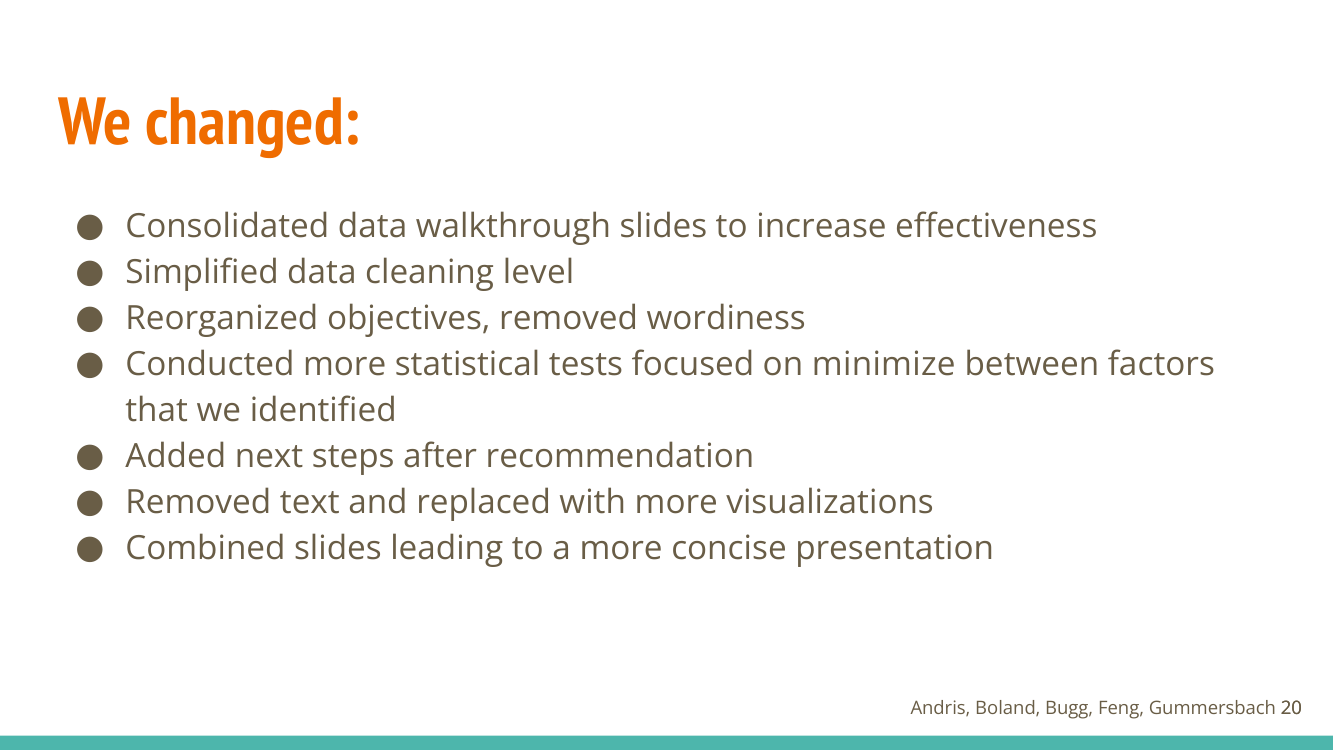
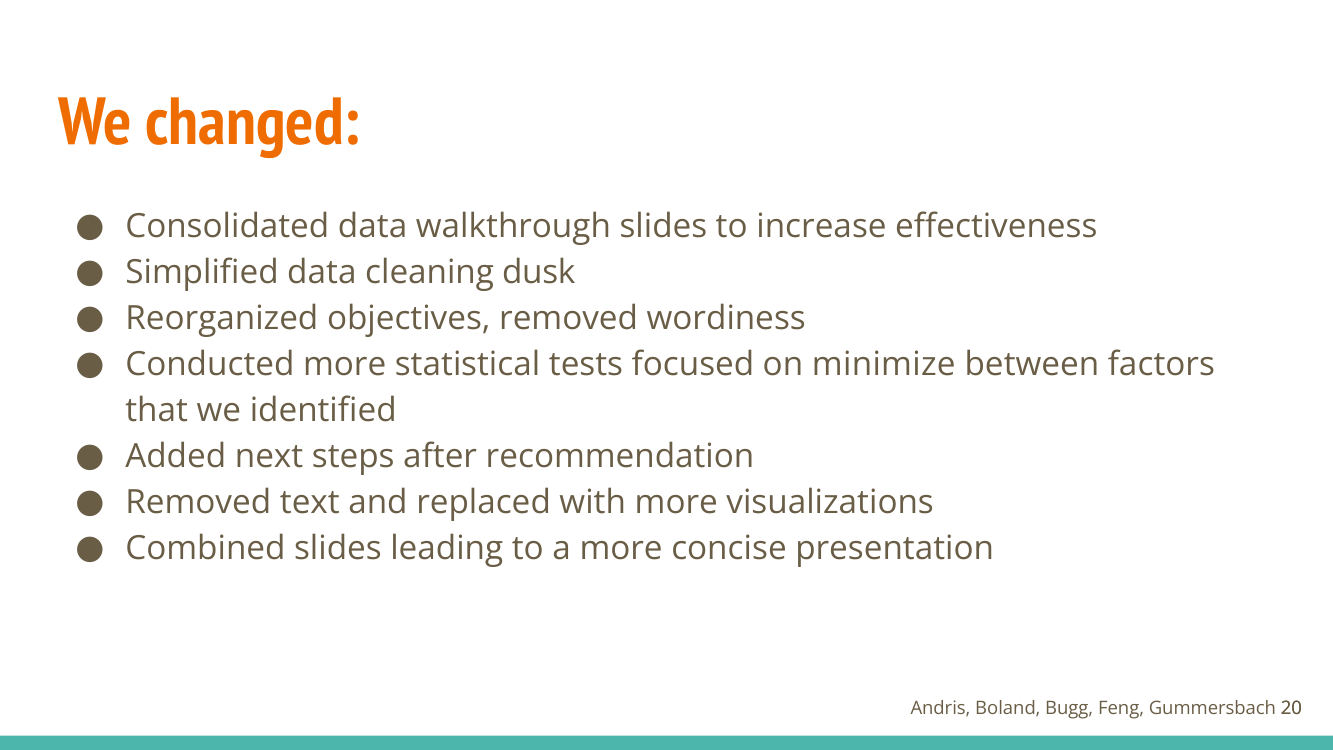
level: level -> dusk
